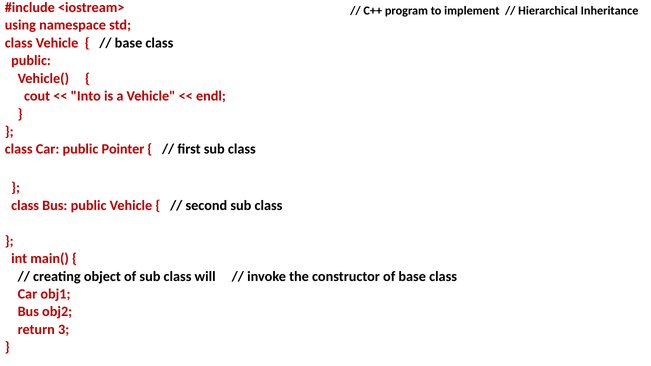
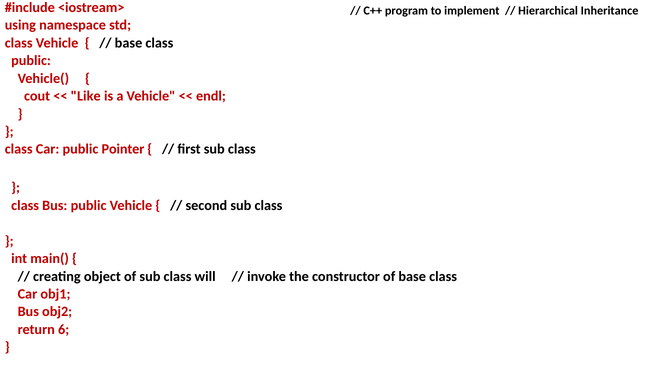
Into: Into -> Like
3: 3 -> 6
